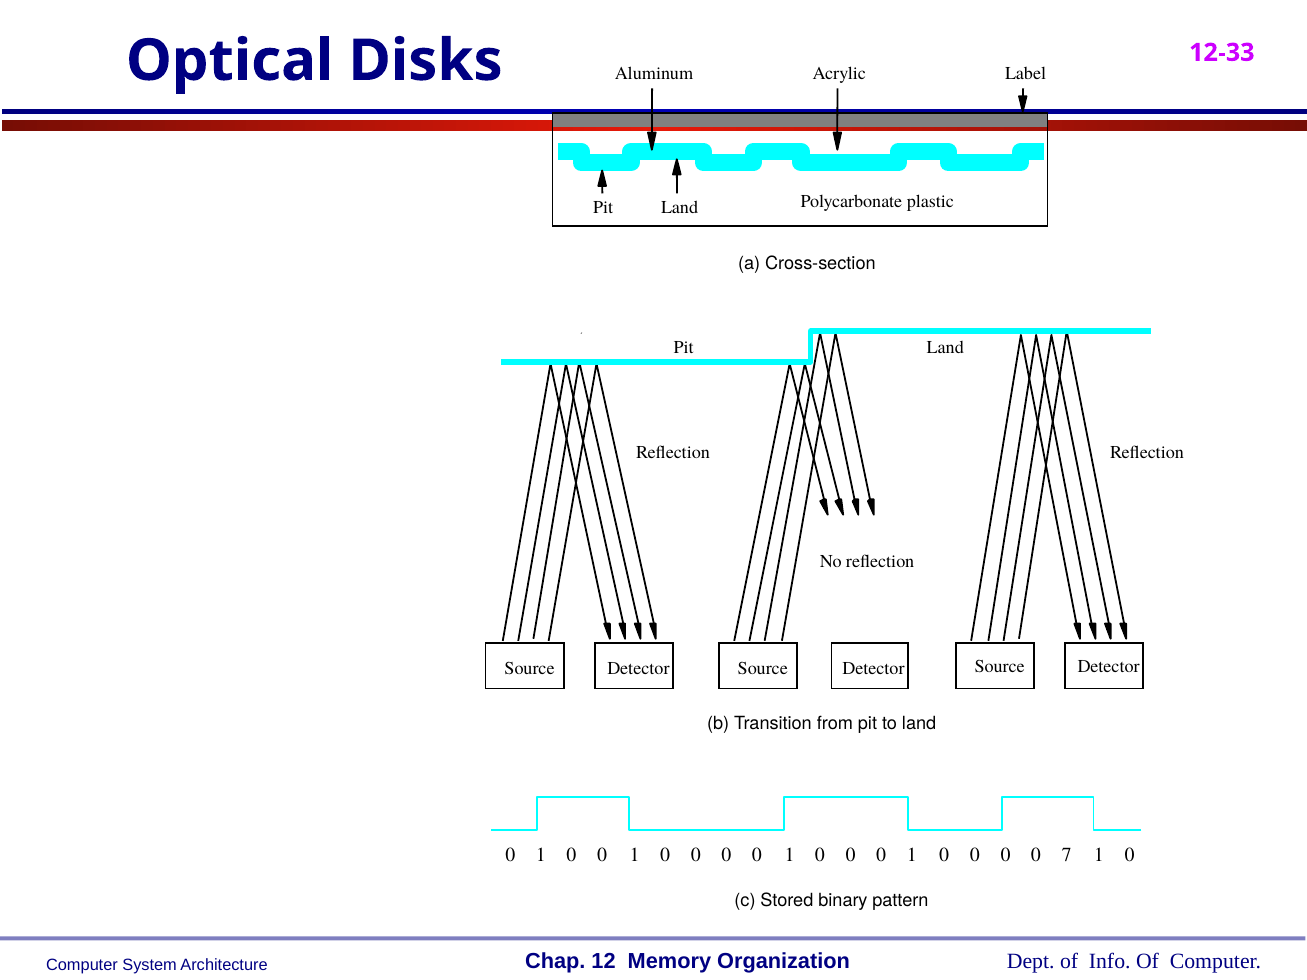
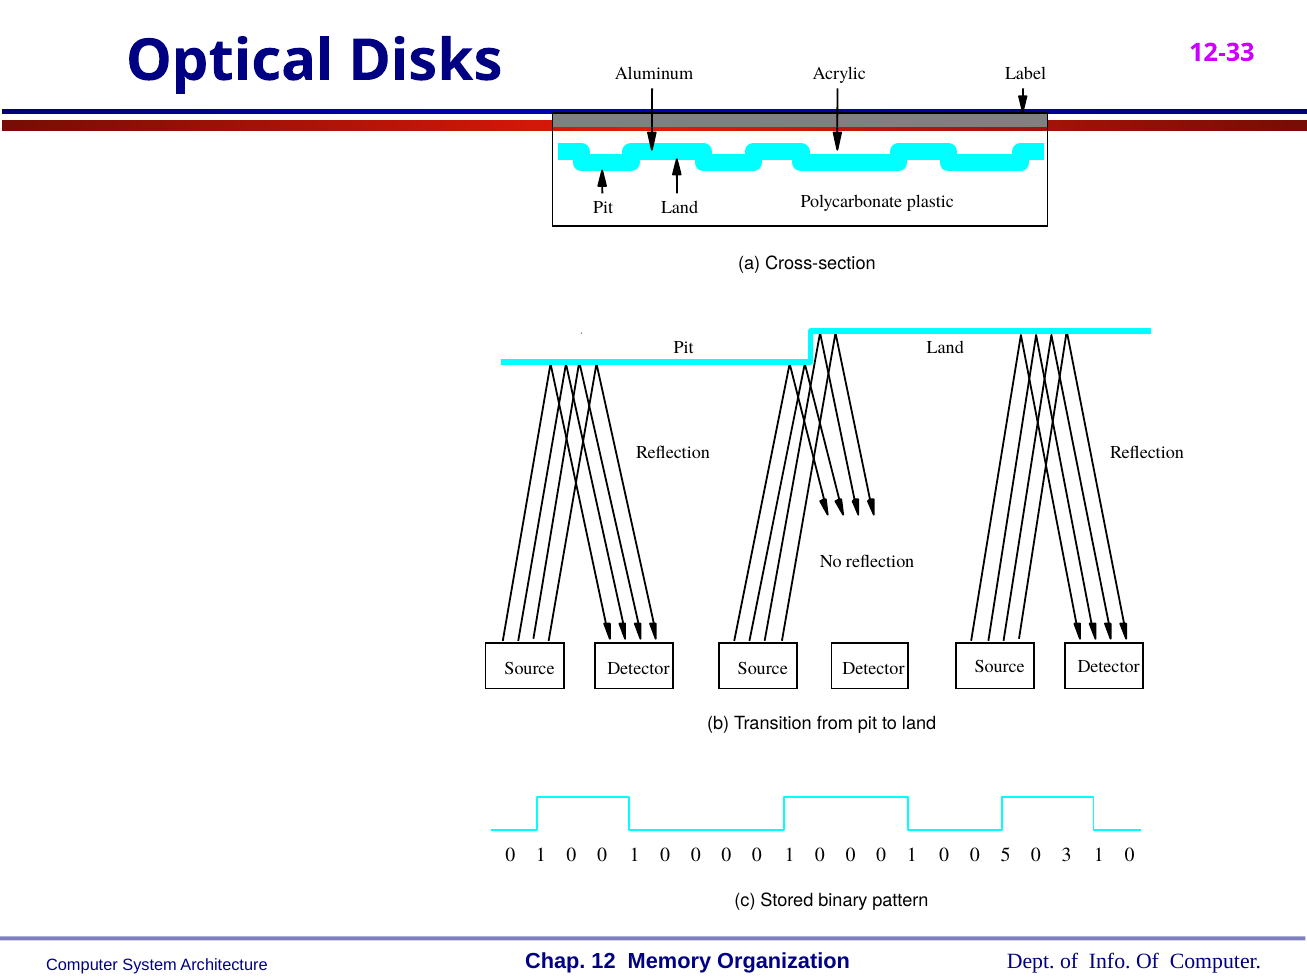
0 at (1006, 855): 0 -> 5
7: 7 -> 3
